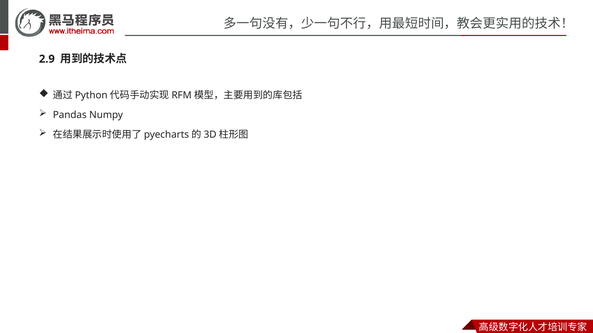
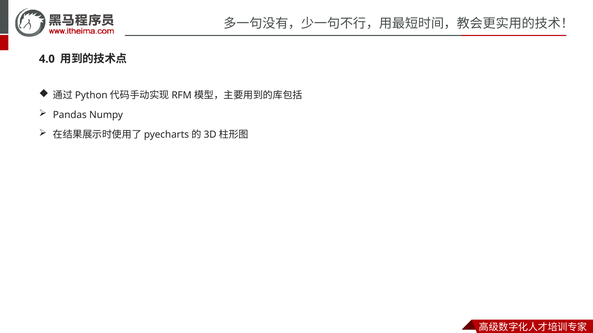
2.9: 2.9 -> 4.0
